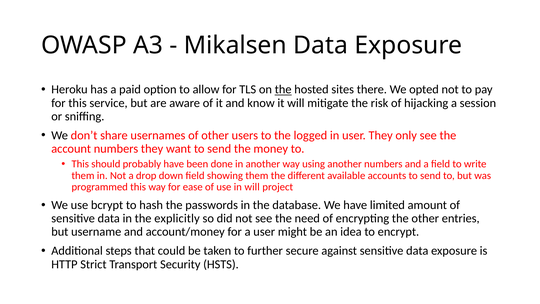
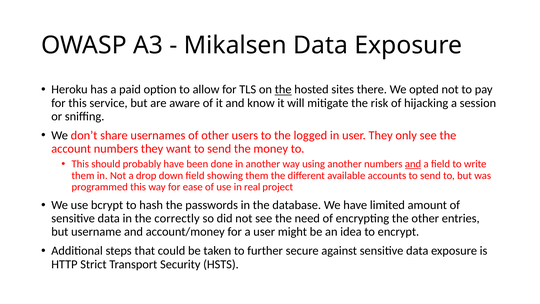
and at (413, 164) underline: none -> present
in will: will -> real
explicitly: explicitly -> correctly
